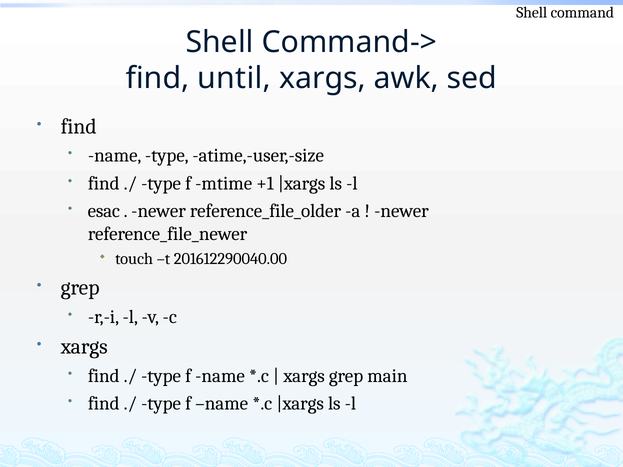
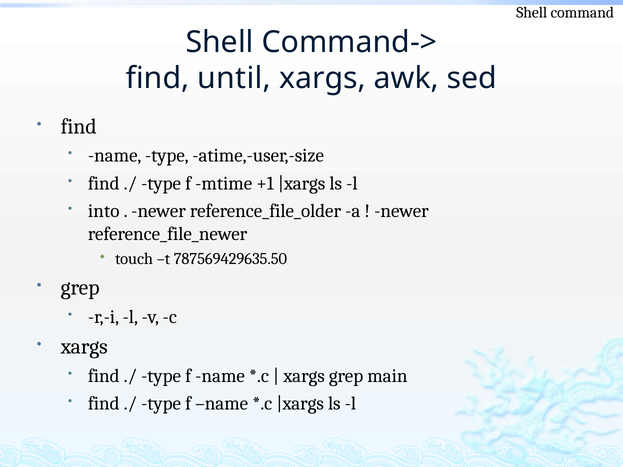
esac: esac -> into
201612290040.00: 201612290040.00 -> 787569429635.50
